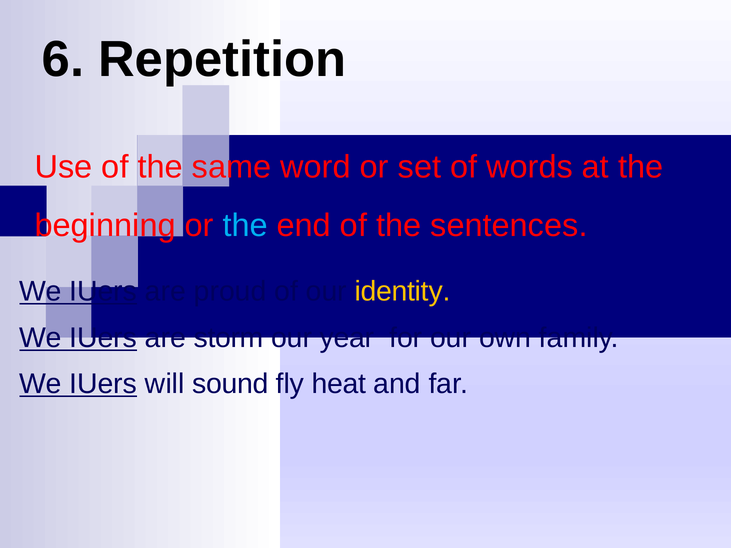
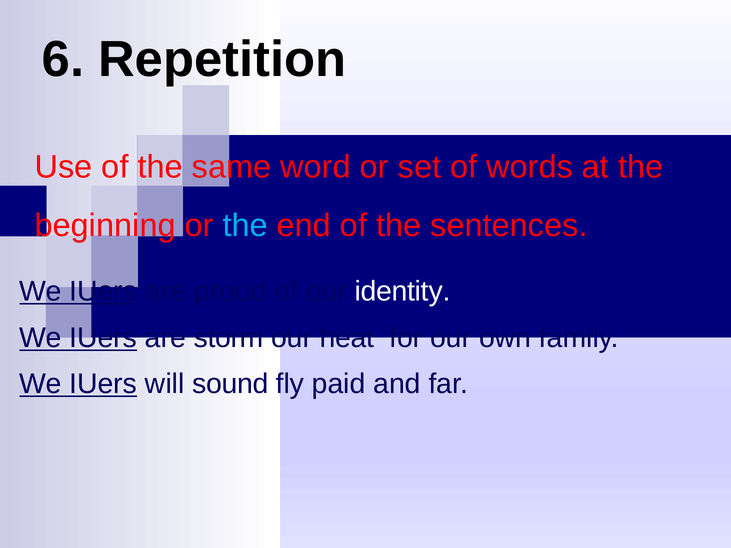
identity colour: yellow -> white
year: year -> heat
heat: heat -> paid
